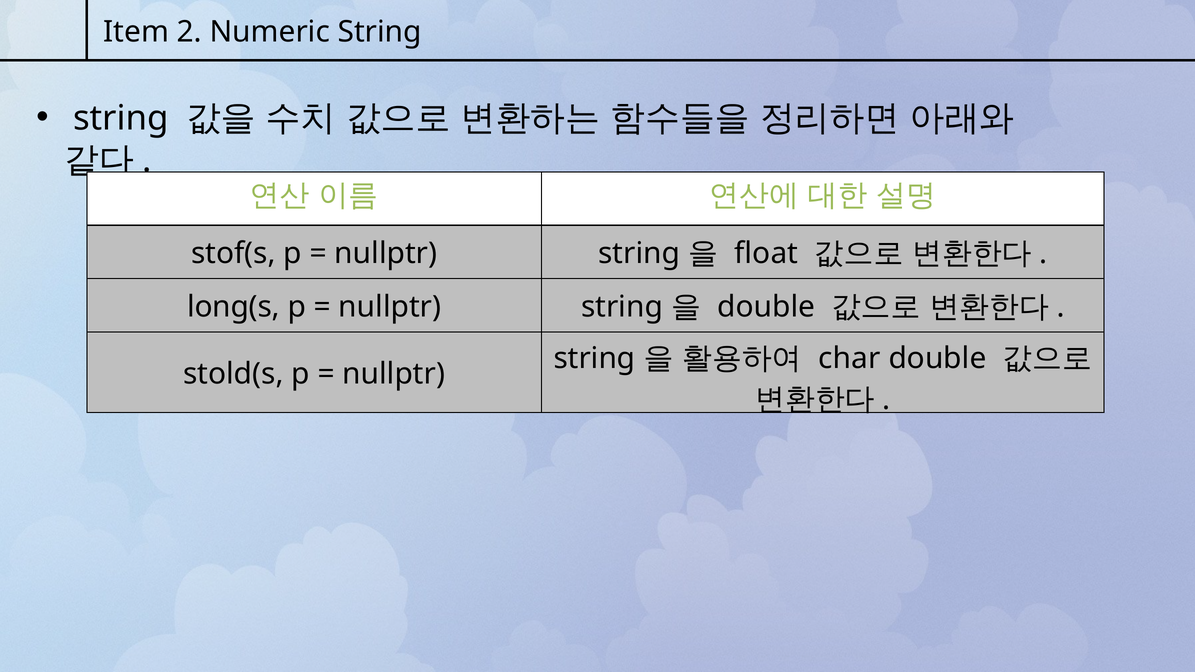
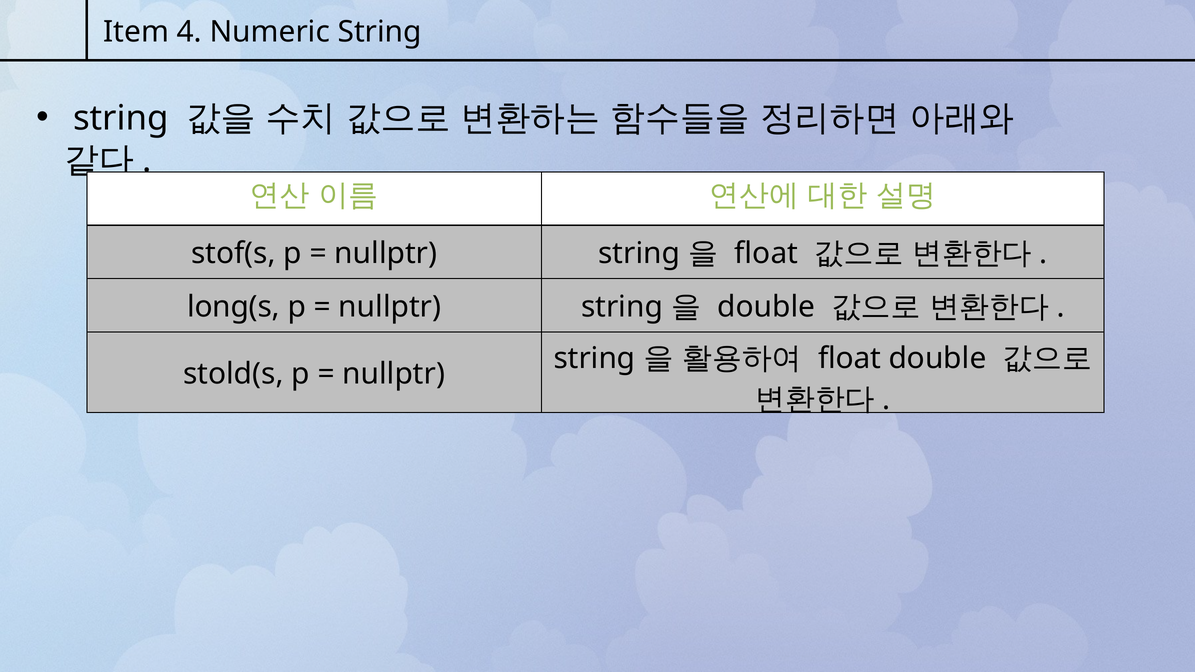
2: 2 -> 4
char at (849, 359): char -> float
